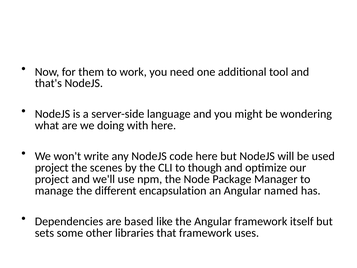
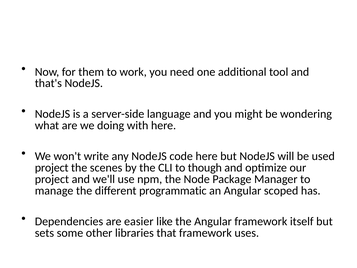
encapsulation: encapsulation -> programmatic
named: named -> scoped
based: based -> easier
